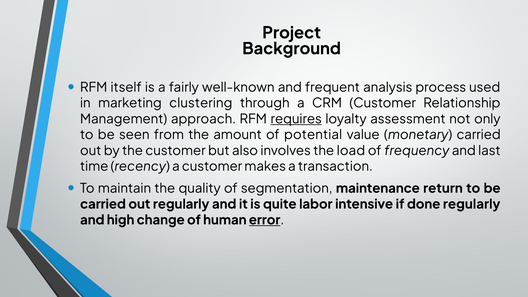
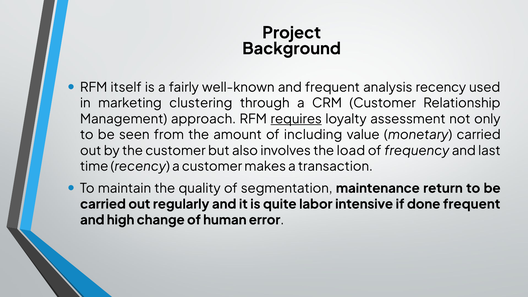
analysis process: process -> recency
potential: potential -> including
done regularly: regularly -> frequent
error underline: present -> none
